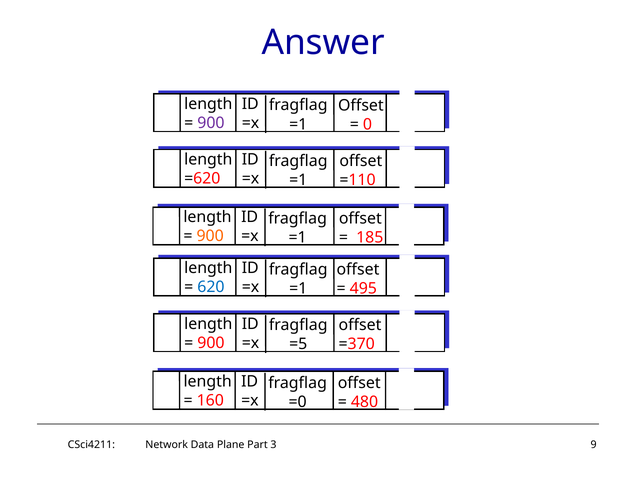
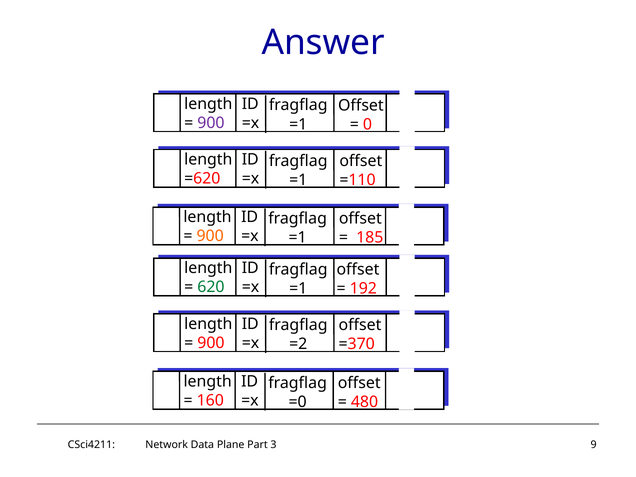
620 colour: blue -> green
495: 495 -> 192
=5: =5 -> =2
